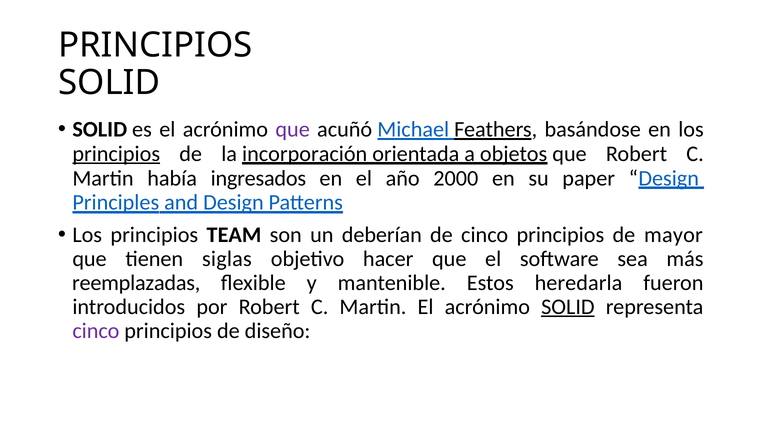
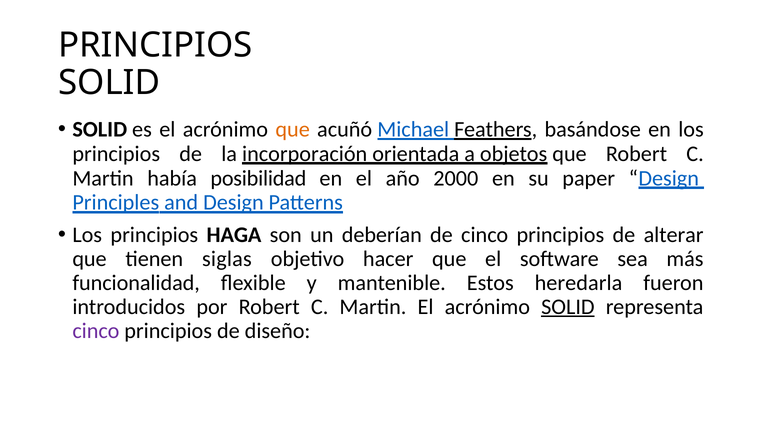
que at (293, 129) colour: purple -> orange
principios at (116, 154) underline: present -> none
ingresados: ingresados -> posibilidad
TEAM: TEAM -> HAGA
mayor: mayor -> alterar
reemplazadas: reemplazadas -> funcionalidad
